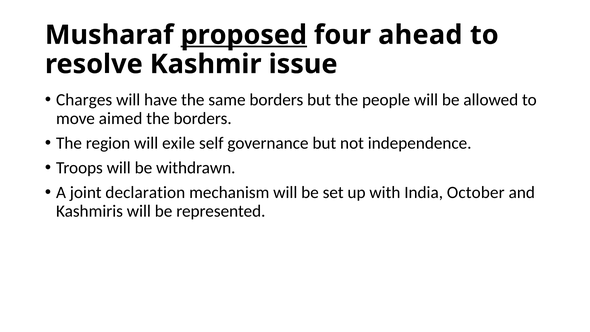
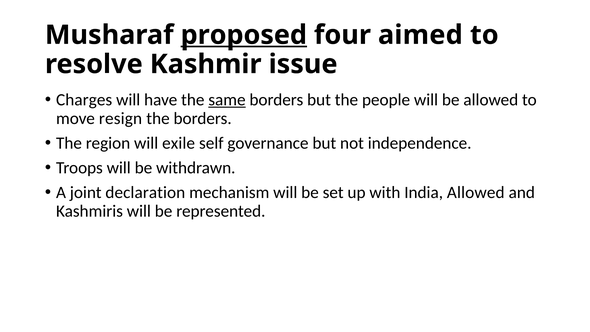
ahead: ahead -> aimed
same underline: none -> present
aimed: aimed -> resign
India October: October -> Allowed
